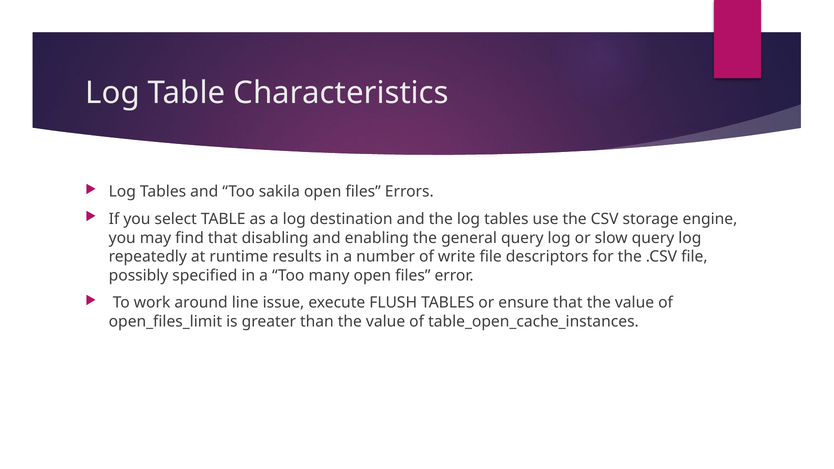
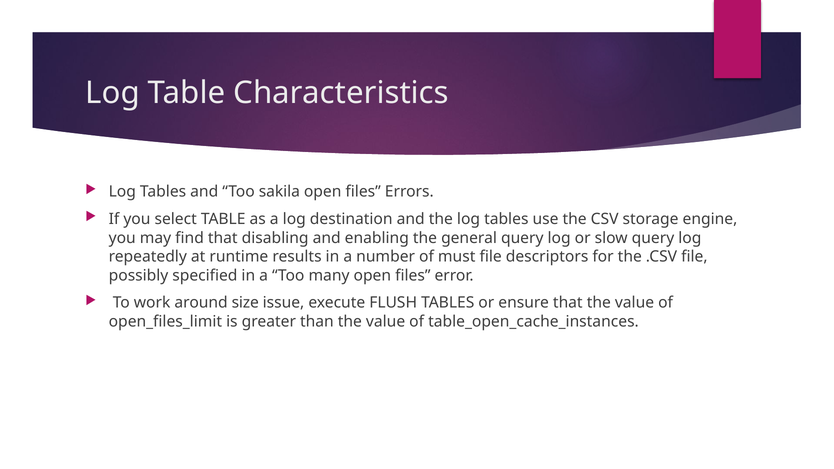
write: write -> must
line: line -> size
